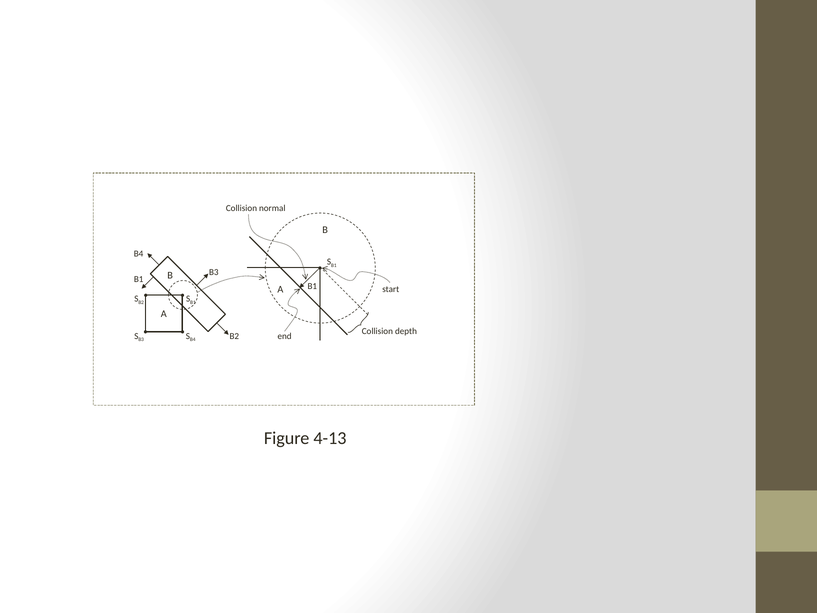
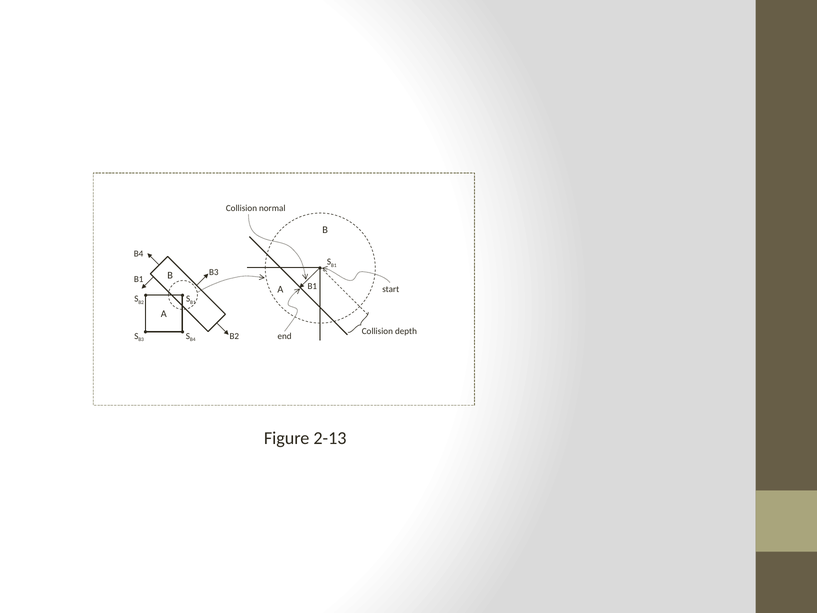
4-13: 4-13 -> 2-13
